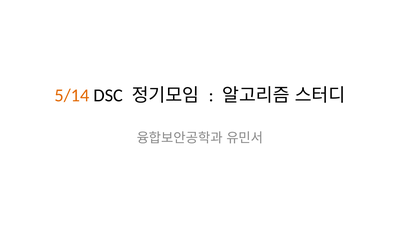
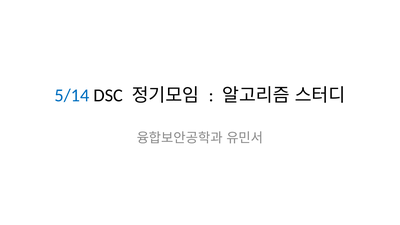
5/14 colour: orange -> blue
